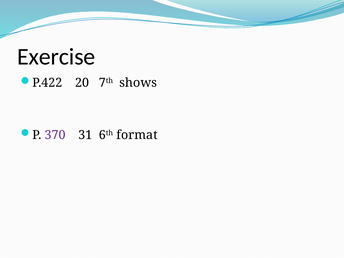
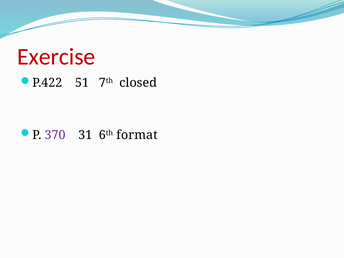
Exercise colour: black -> red
20: 20 -> 51
shows: shows -> closed
